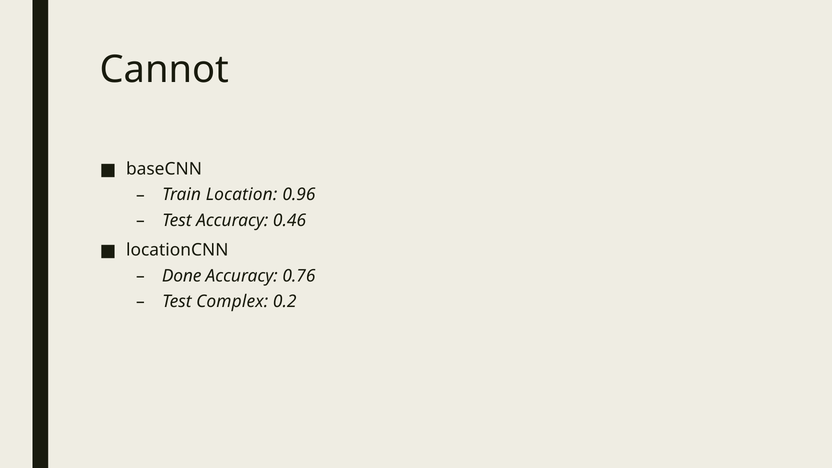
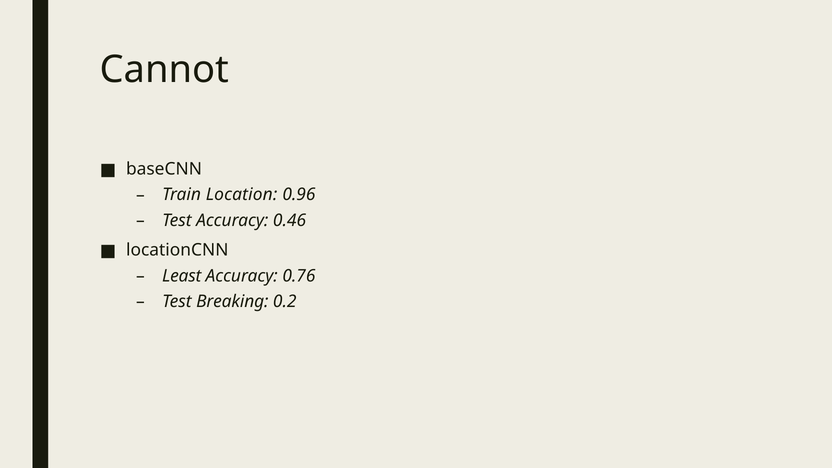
Done: Done -> Least
Complex: Complex -> Breaking
